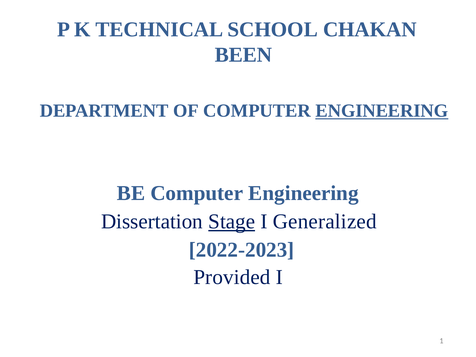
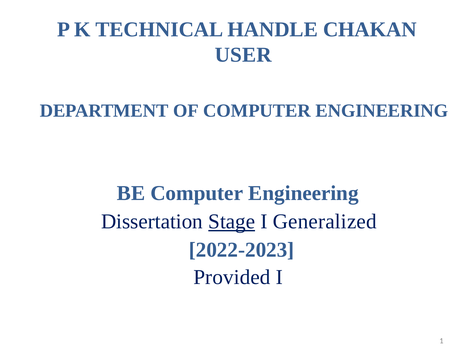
SCHOOL: SCHOOL -> HANDLE
BEEN: BEEN -> USER
ENGINEERING at (382, 111) underline: present -> none
